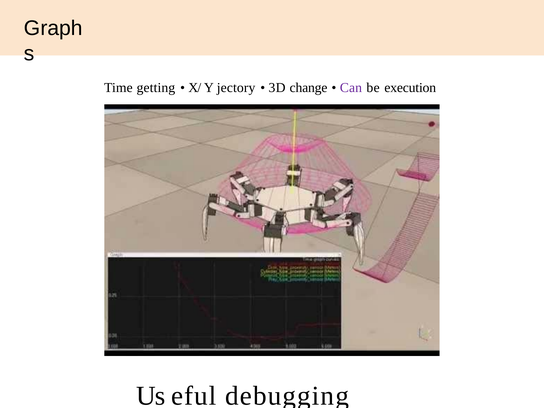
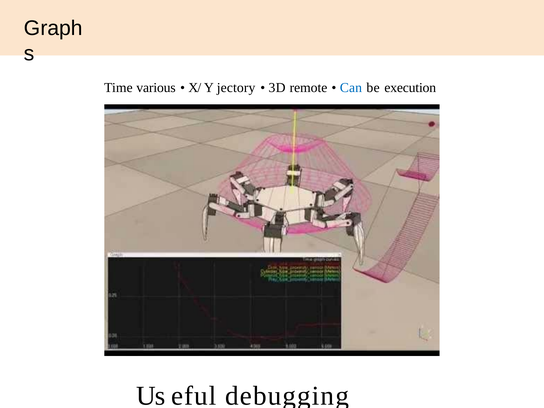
getting: getting -> various
change: change -> remote
Can colour: purple -> blue
